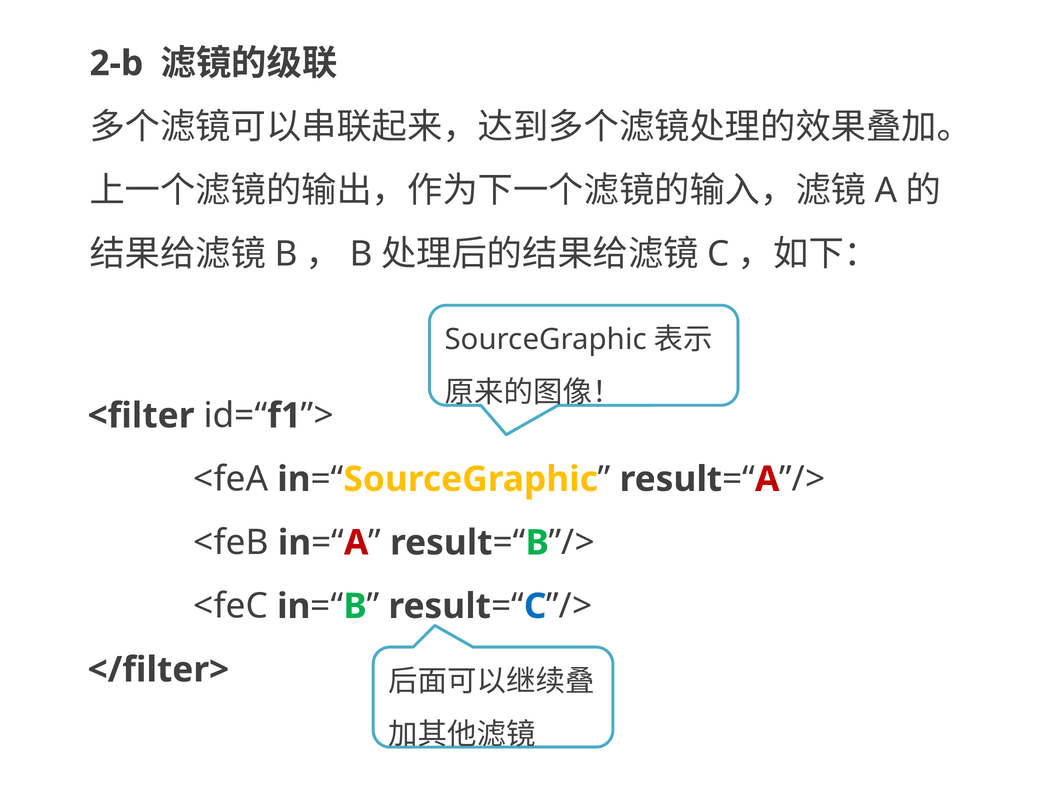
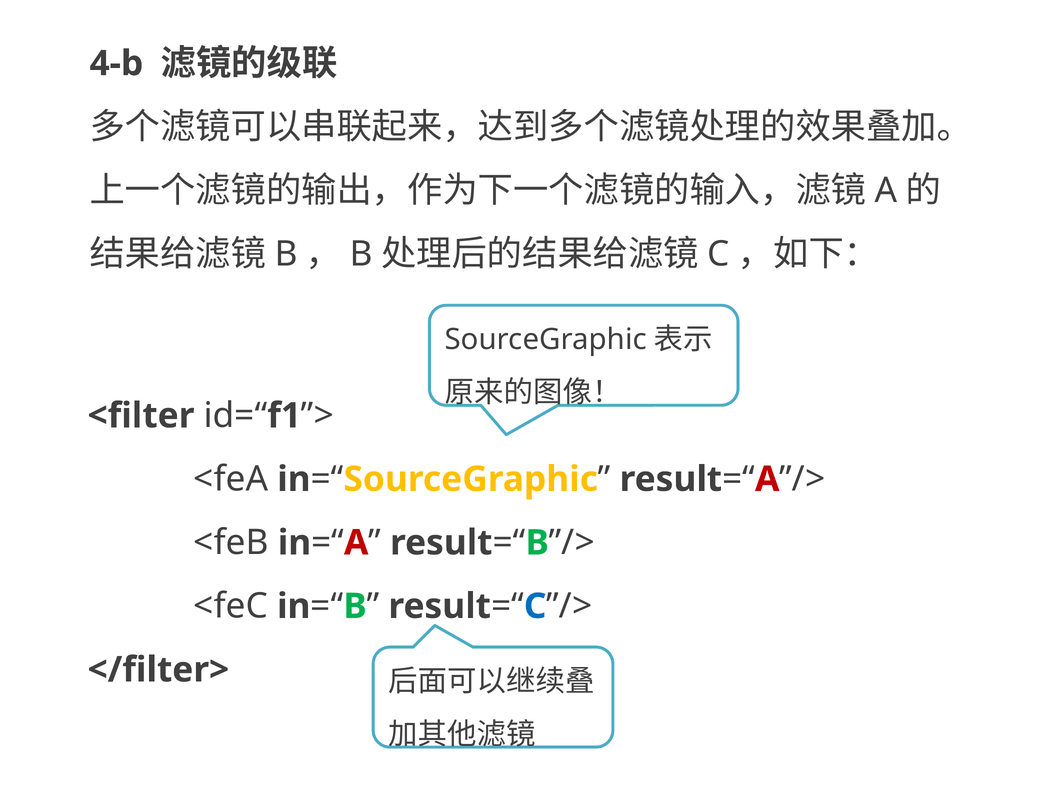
2-b: 2-b -> 4-b
